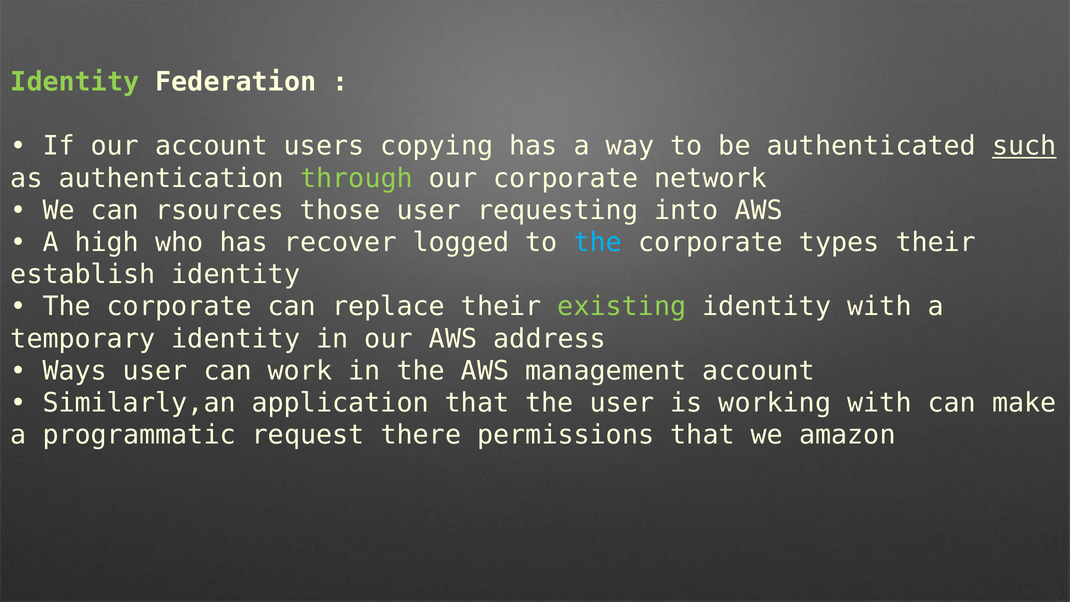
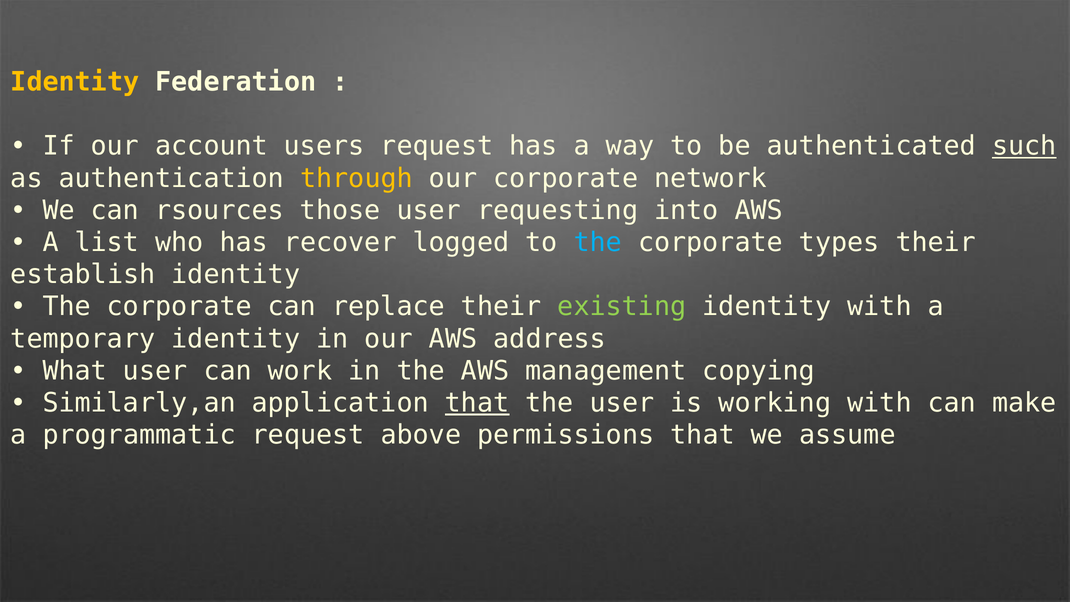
Identity at (75, 82) colour: light green -> yellow
users copying: copying -> request
through colour: light green -> yellow
high: high -> list
Ways: Ways -> What
management account: account -> copying
that at (477, 403) underline: none -> present
there: there -> above
amazon: amazon -> assume
